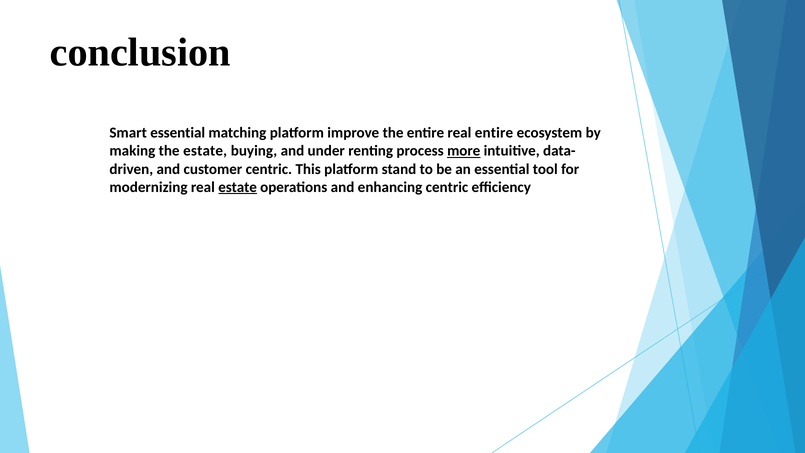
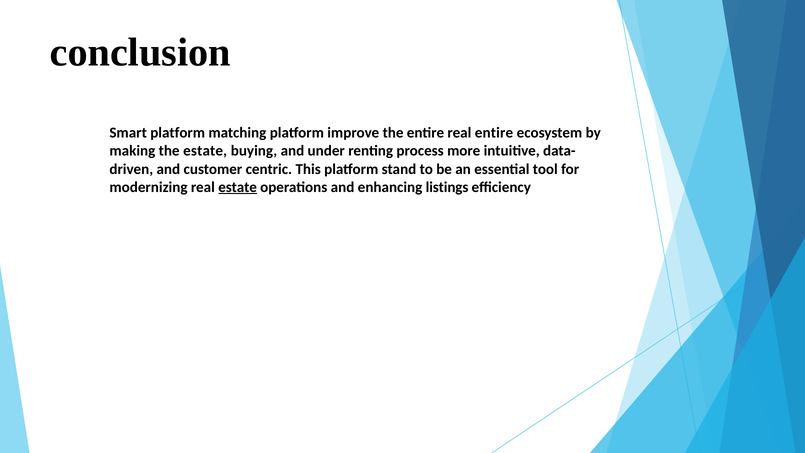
Smart essential: essential -> platform
more underline: present -> none
enhancing centric: centric -> listings
